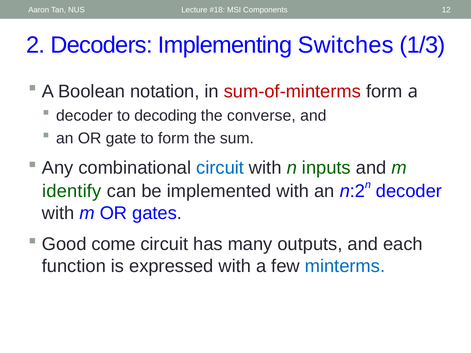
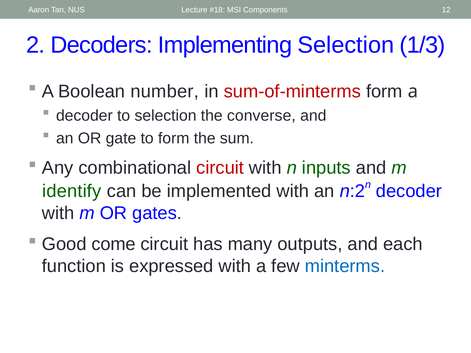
Implementing Switches: Switches -> Selection
notation: notation -> number
to decoding: decoding -> selection
circuit at (220, 168) colour: blue -> red
